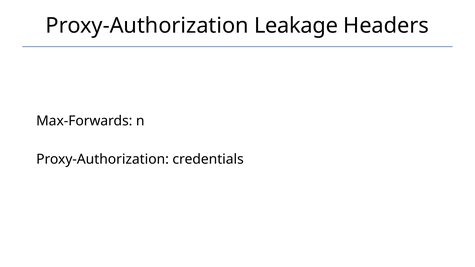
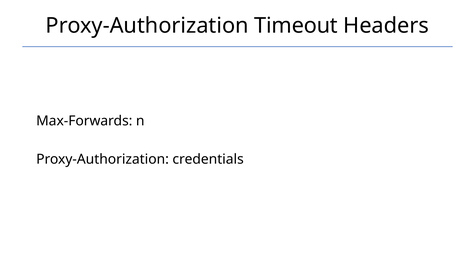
Leakage: Leakage -> Timeout
